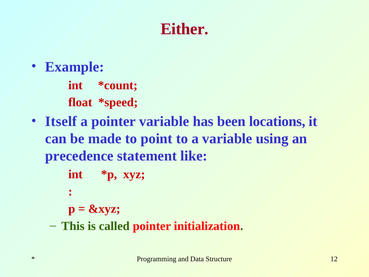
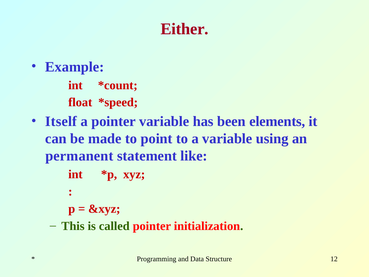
locations: locations -> elements
precedence: precedence -> permanent
